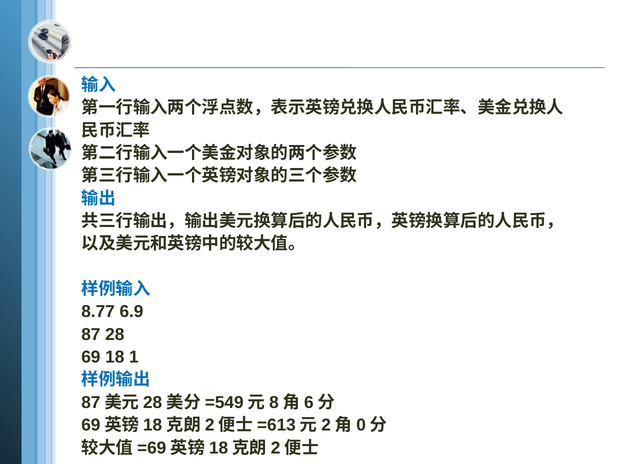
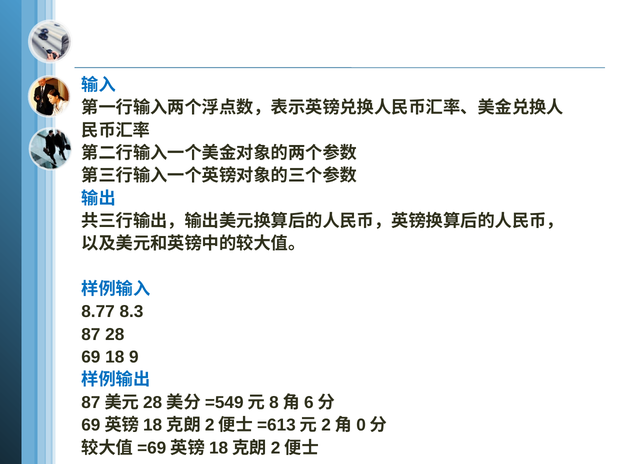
6.9: 6.9 -> 8.3
1: 1 -> 9
